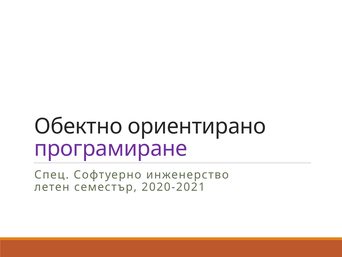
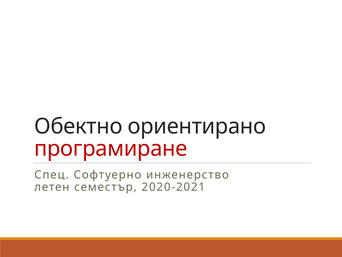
програмиране colour: purple -> red
